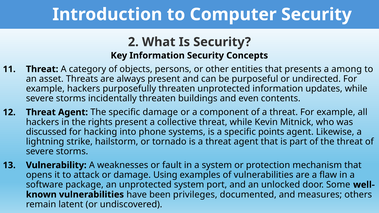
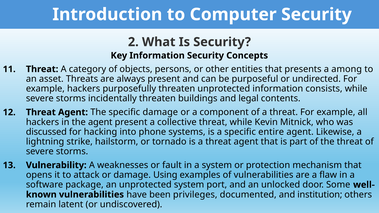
updates: updates -> consists
even: even -> legal
the rights: rights -> agent
points: points -> entire
measures: measures -> institution
